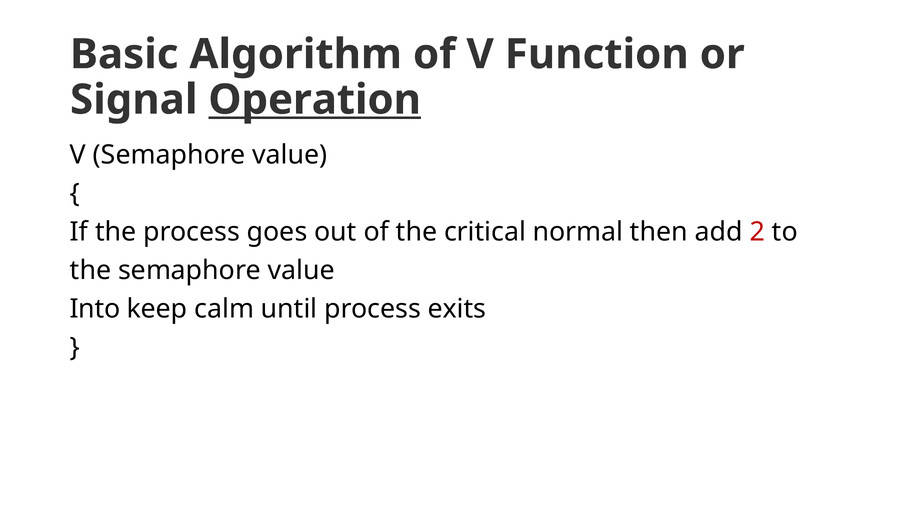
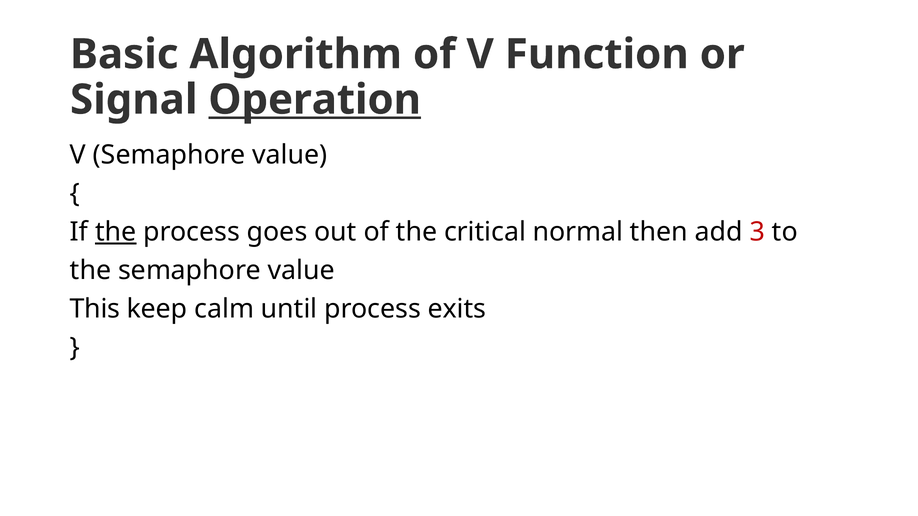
the at (116, 232) underline: none -> present
2: 2 -> 3
Into: Into -> This
